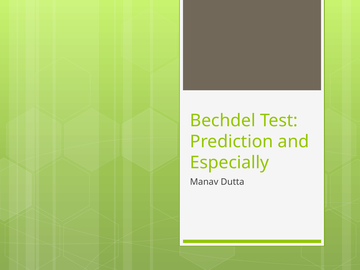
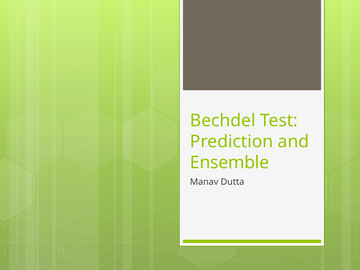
Especially: Especially -> Ensemble
